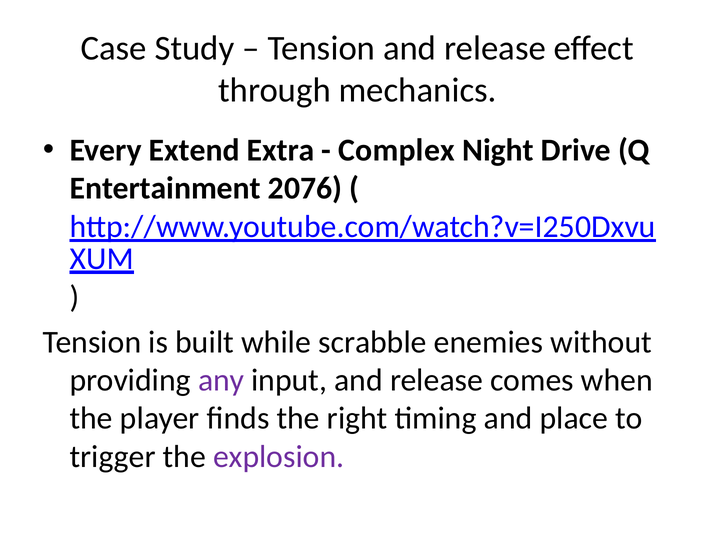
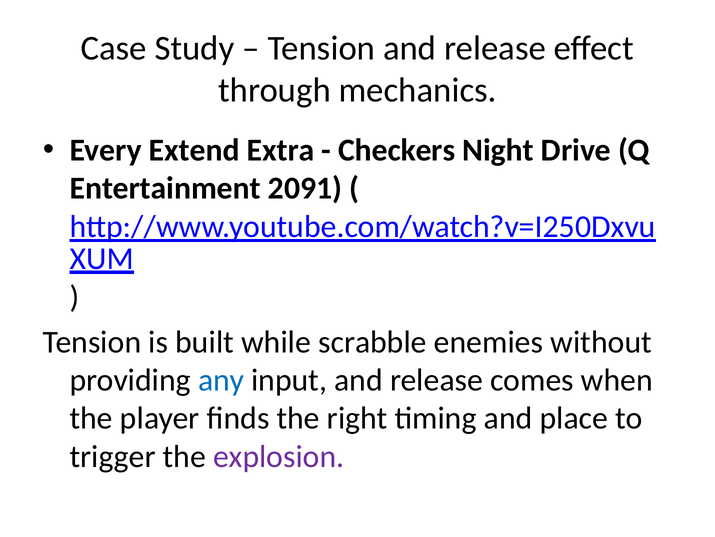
Complex: Complex -> Checkers
2076: 2076 -> 2091
any colour: purple -> blue
